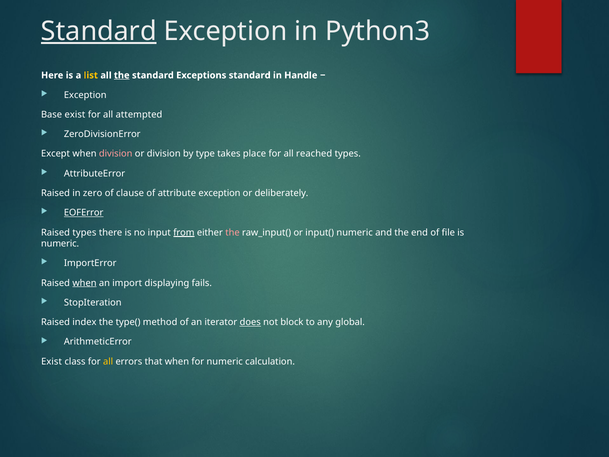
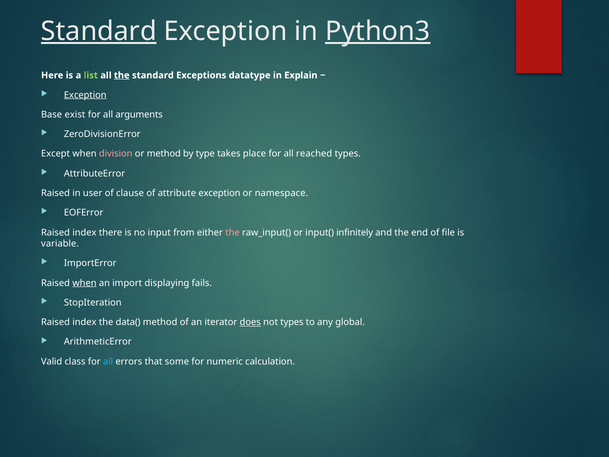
Python3 underline: none -> present
list colour: yellow -> light green
Exceptions standard: standard -> datatype
Handle: Handle -> Explain
Exception at (85, 95) underline: none -> present
attempted: attempted -> arguments
or division: division -> method
zero: zero -> user
deliberately: deliberately -> namespace
EOFError underline: present -> none
types at (84, 232): types -> index
from underline: present -> none
input( numeric: numeric -> infinitely
numeric at (60, 244): numeric -> variable
type(: type( -> data(
not block: block -> types
Exist at (52, 361): Exist -> Valid
all at (108, 361) colour: yellow -> light blue
that when: when -> some
